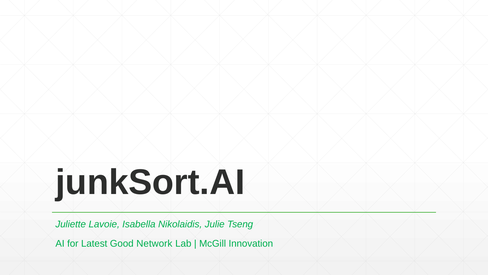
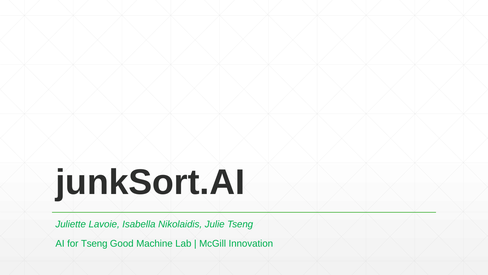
for Latest: Latest -> Tseng
Network: Network -> Machine
